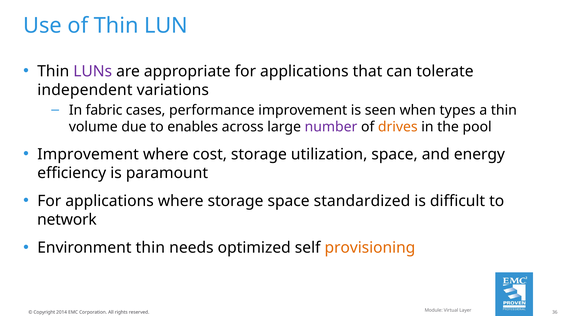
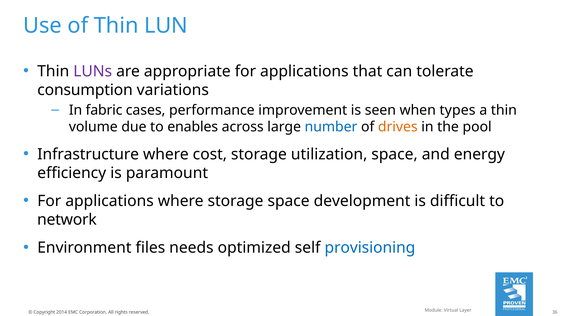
independent: independent -> consumption
number colour: purple -> blue
Improvement at (88, 154): Improvement -> Infrastructure
standardized: standardized -> development
Environment thin: thin -> files
provisioning colour: orange -> blue
